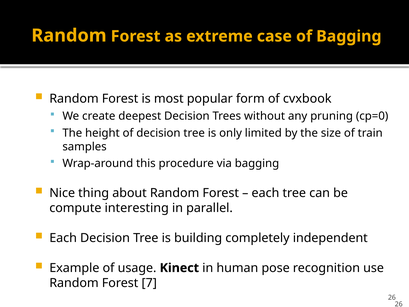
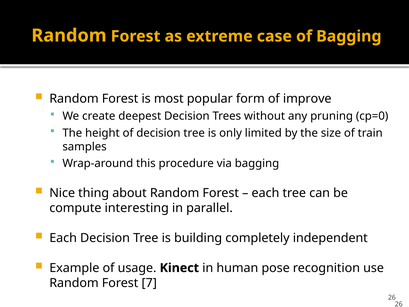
cvxbook: cvxbook -> improve
